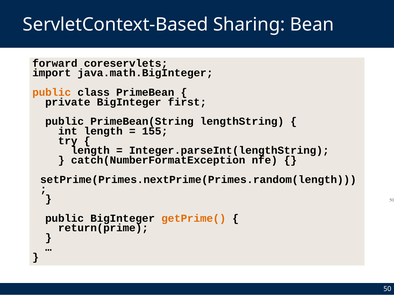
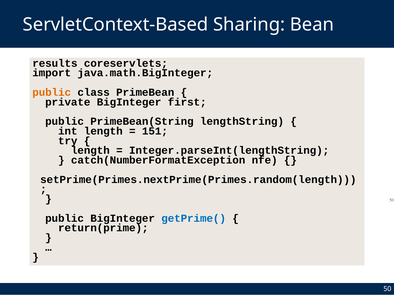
forward: forward -> results
155: 155 -> 151
getPrime( colour: orange -> blue
